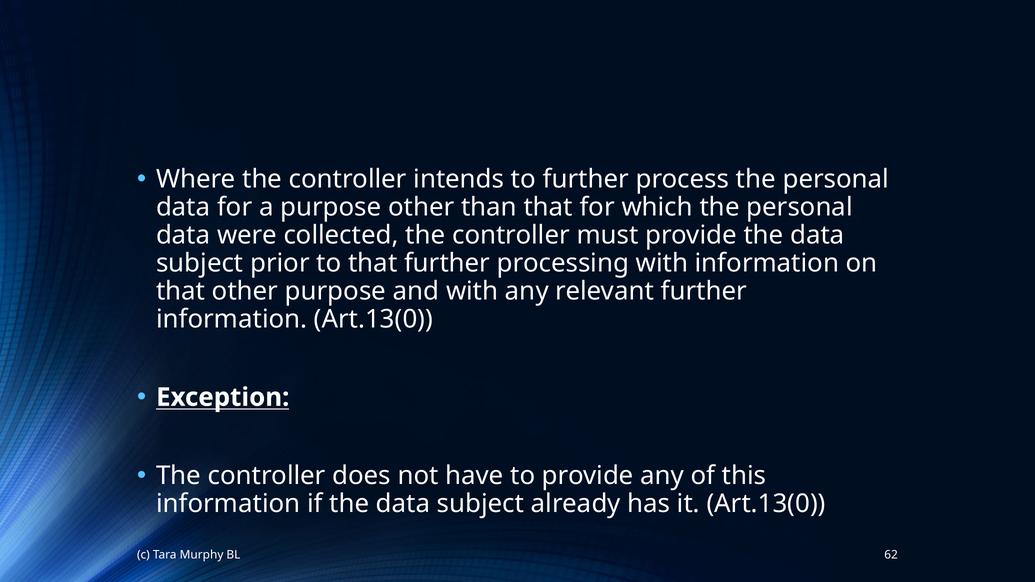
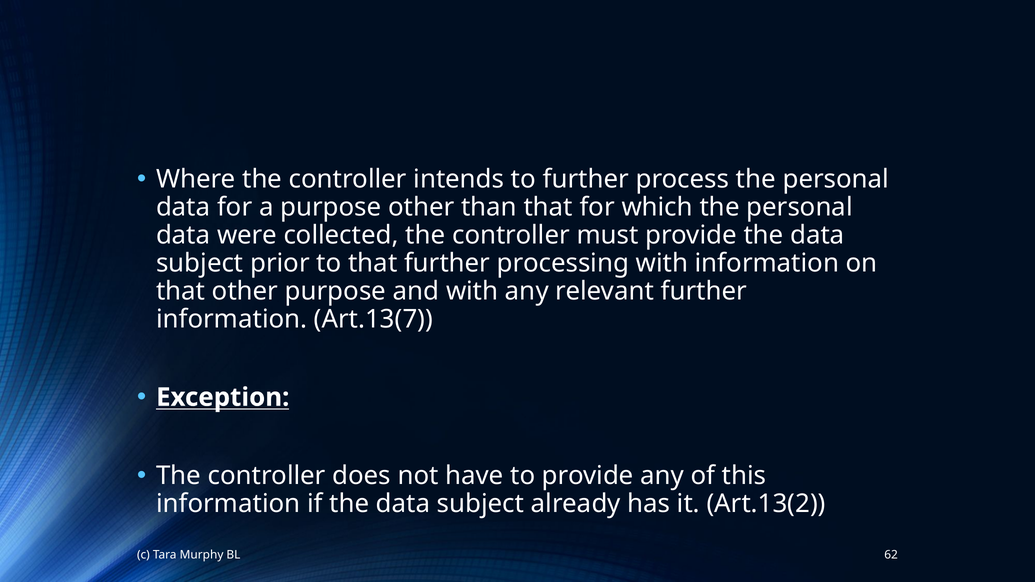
information Art.13(0: Art.13(0 -> Art.13(7
it Art.13(0: Art.13(0 -> Art.13(2
